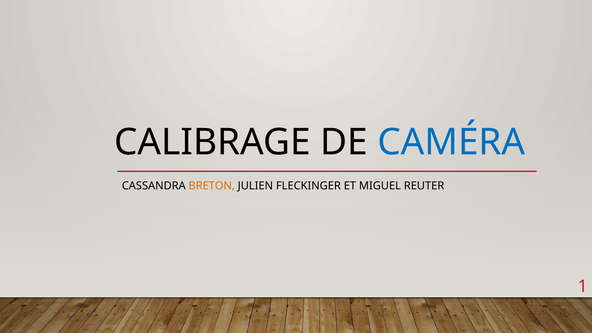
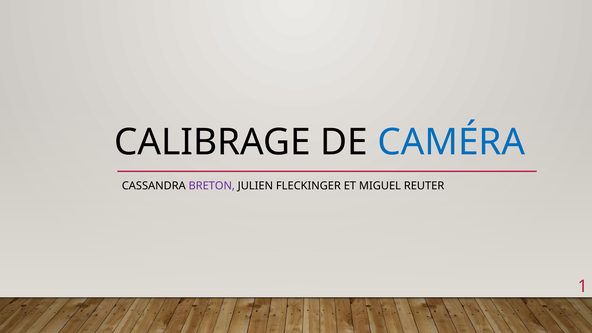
BRETON colour: orange -> purple
